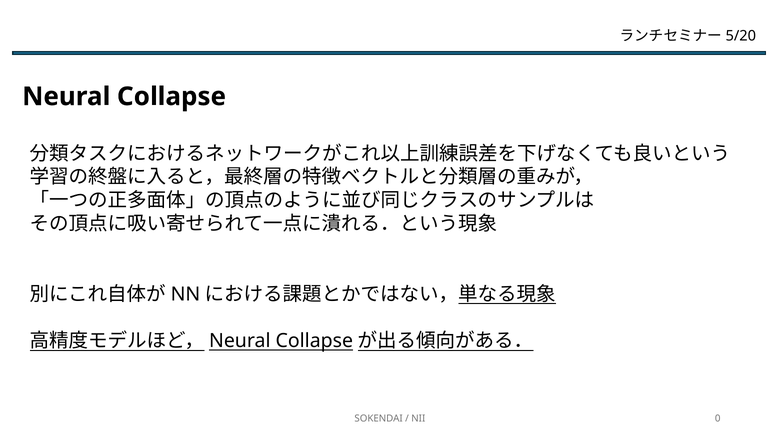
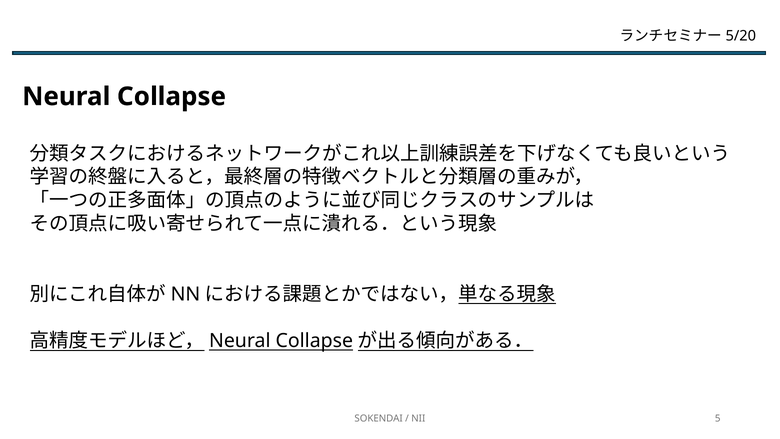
0: 0 -> 5
